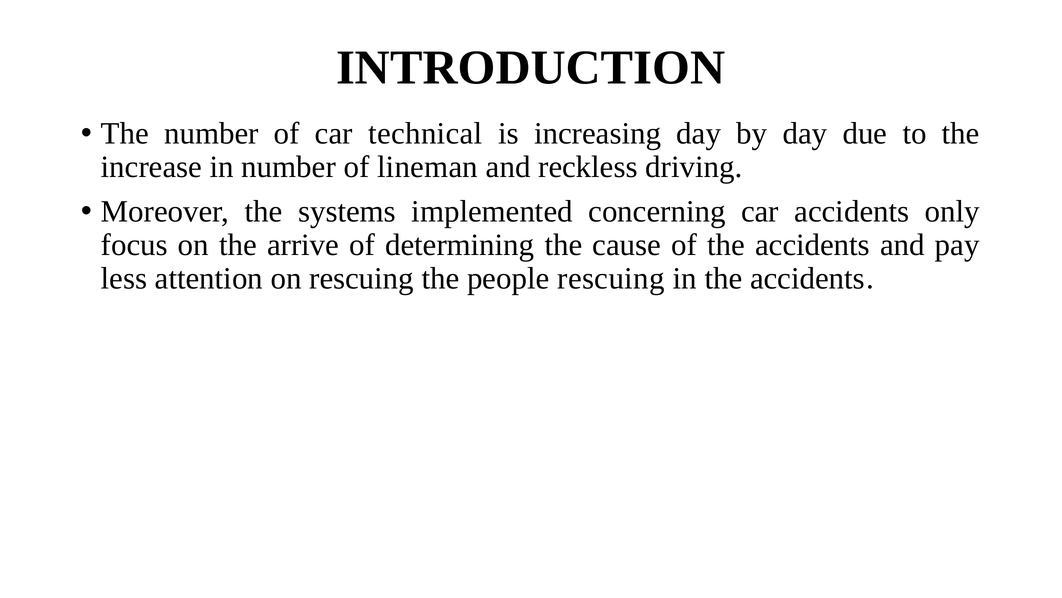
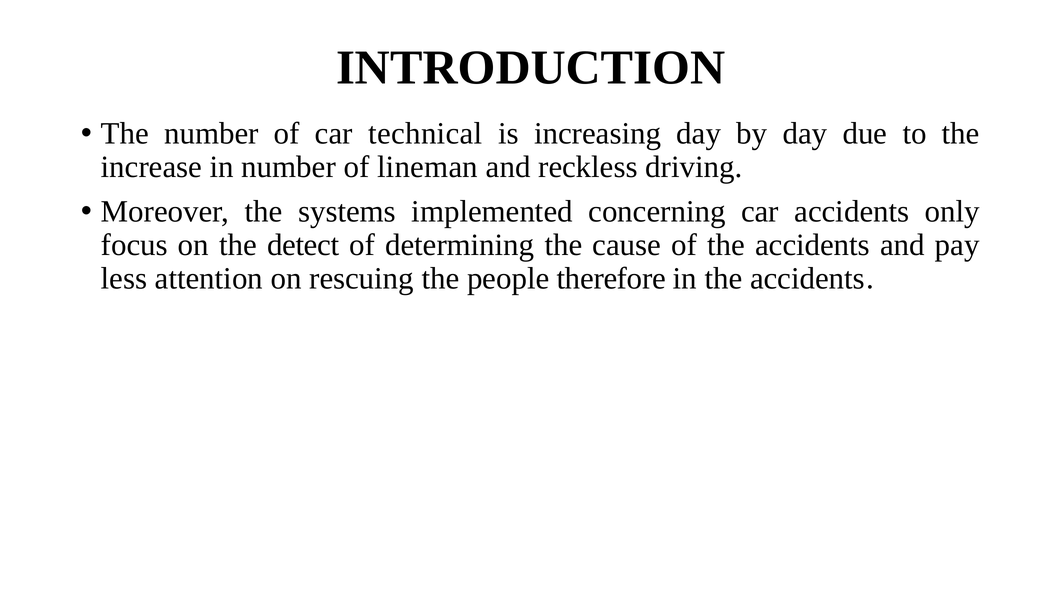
arrive: arrive -> detect
people rescuing: rescuing -> therefore
